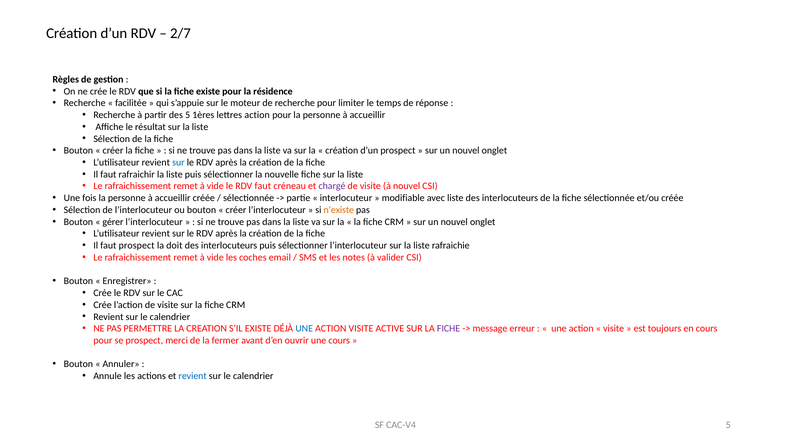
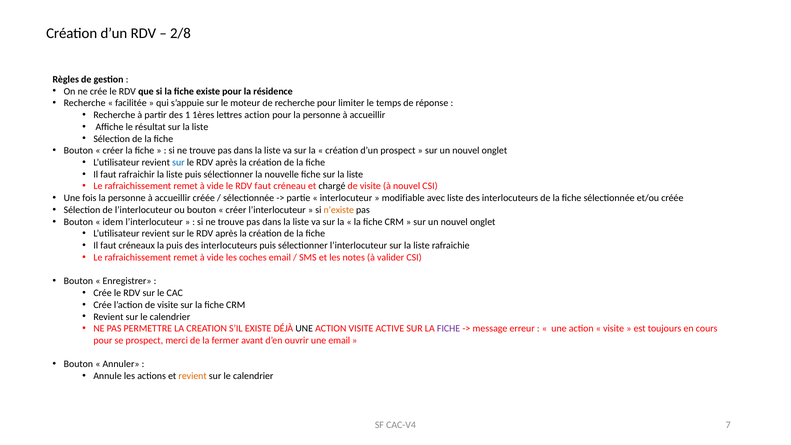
2/7: 2/7 -> 2/8
des 5: 5 -> 1
chargé colour: purple -> black
gérer: gérer -> idem
faut prospect: prospect -> créneaux
la doit: doit -> puis
UNE at (304, 329) colour: blue -> black
une cours: cours -> email
revient at (193, 376) colour: blue -> orange
CAC-V4 5: 5 -> 7
